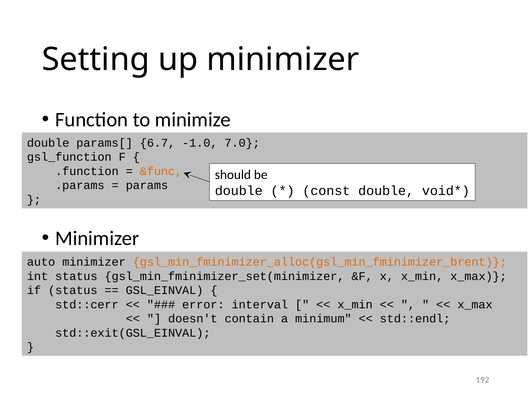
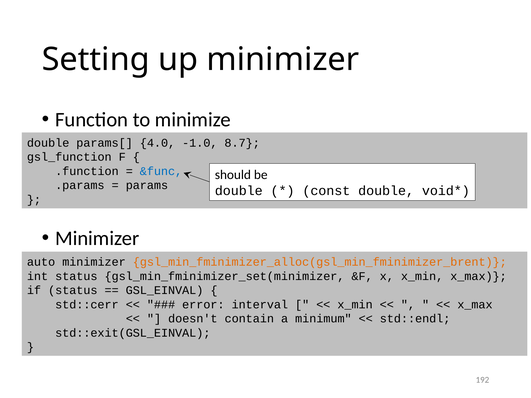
6.7: 6.7 -> 4.0
7.0: 7.0 -> 8.7
&func colour: orange -> blue
